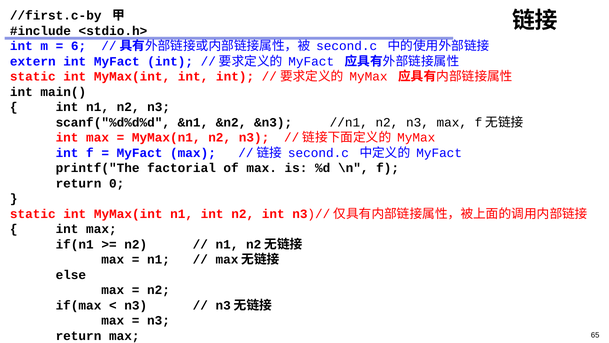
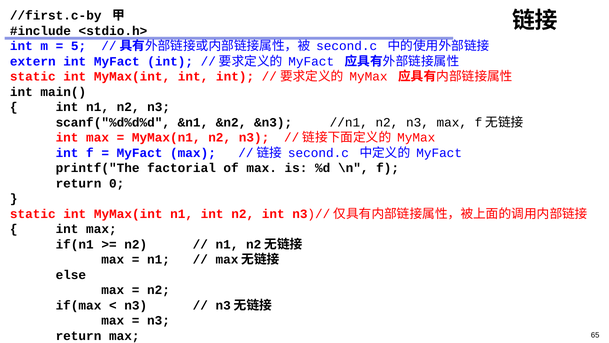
6: 6 -> 5
